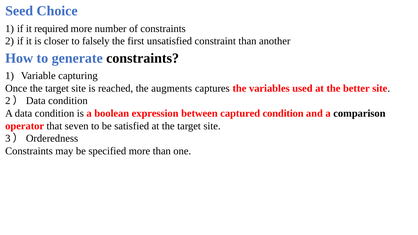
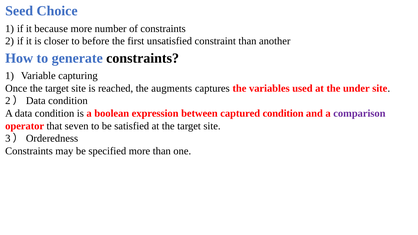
required: required -> because
falsely: falsely -> before
better: better -> under
comparison colour: black -> purple
